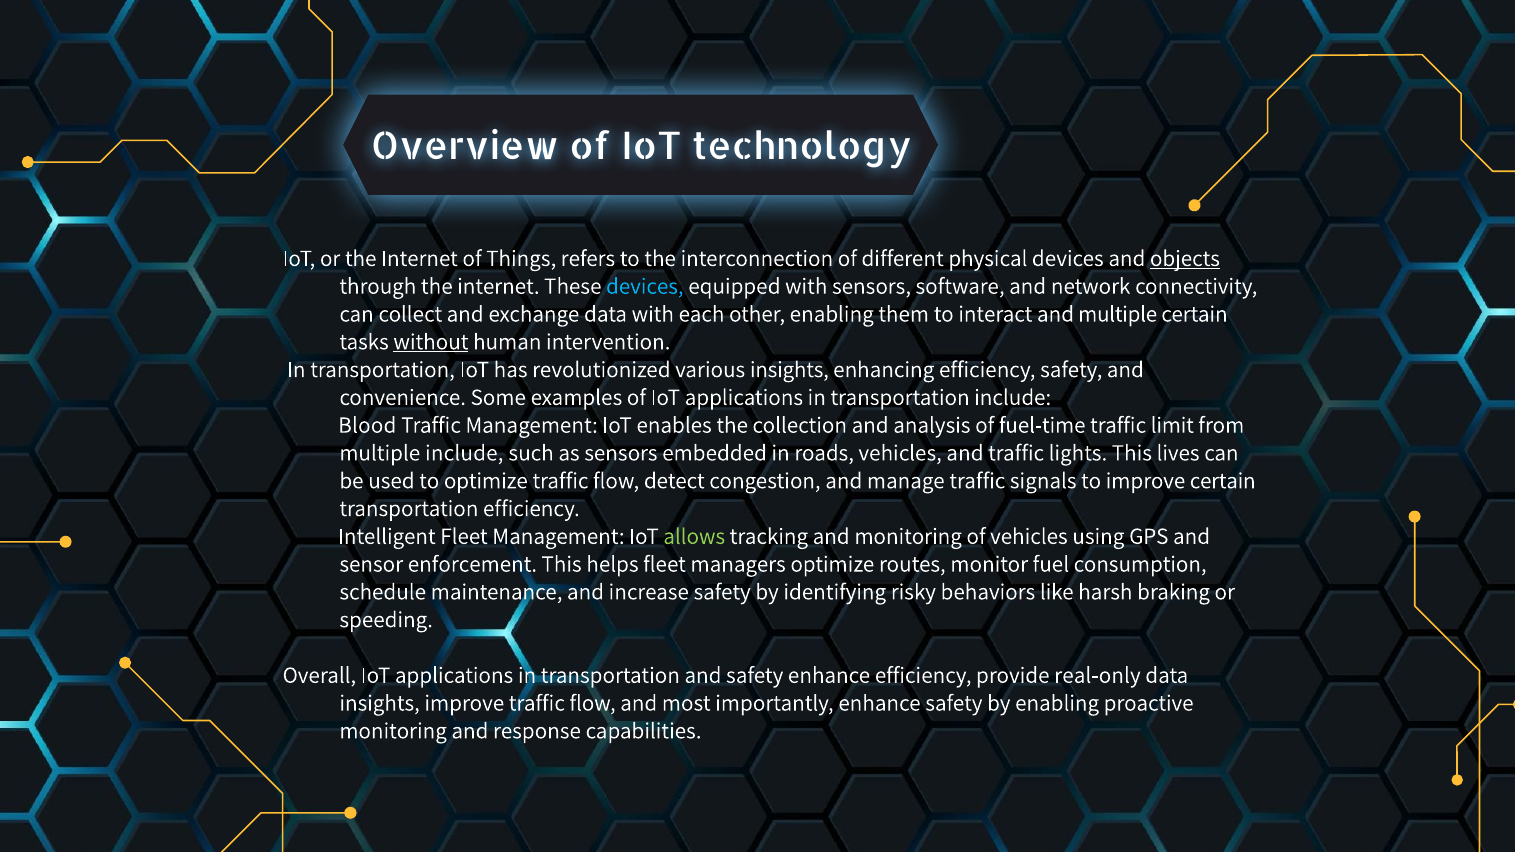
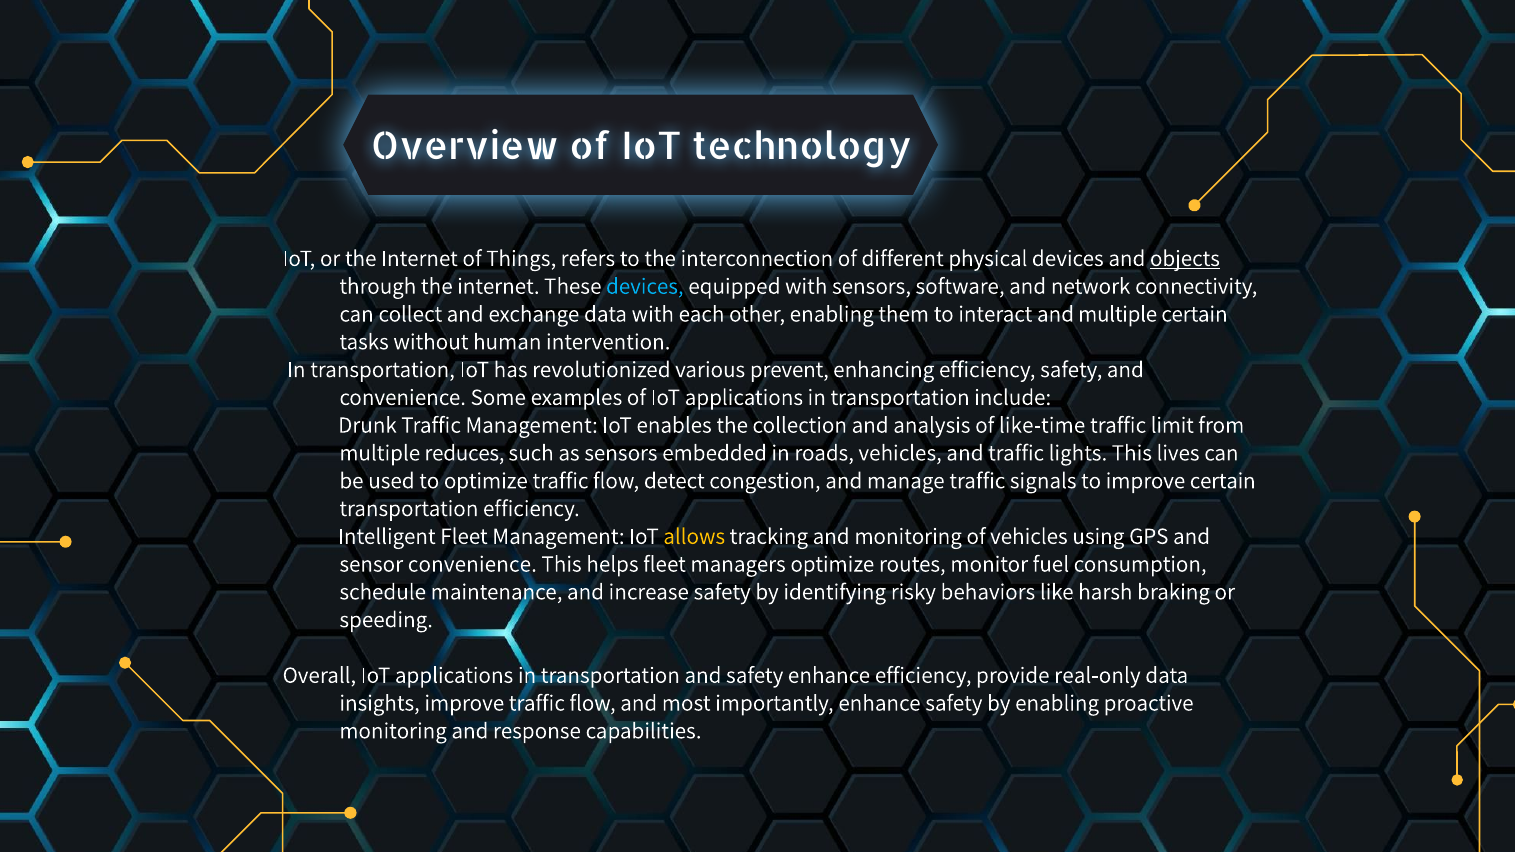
without underline: present -> none
various insights: insights -> prevent
Blood: Blood -> Drunk
fuel-time: fuel-time -> like-time
multiple include: include -> reduces
allows colour: light green -> yellow
sensor enforcement: enforcement -> convenience
